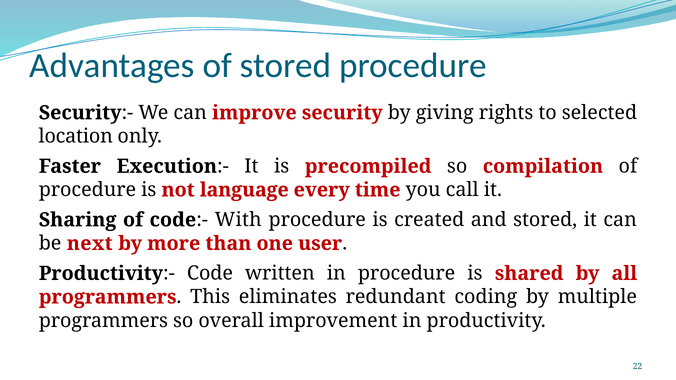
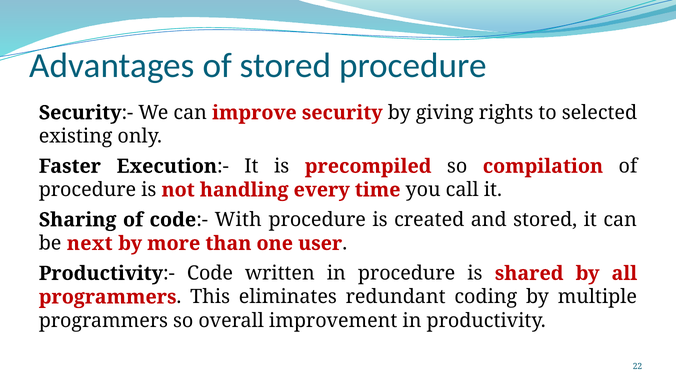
location: location -> existing
language: language -> handling
